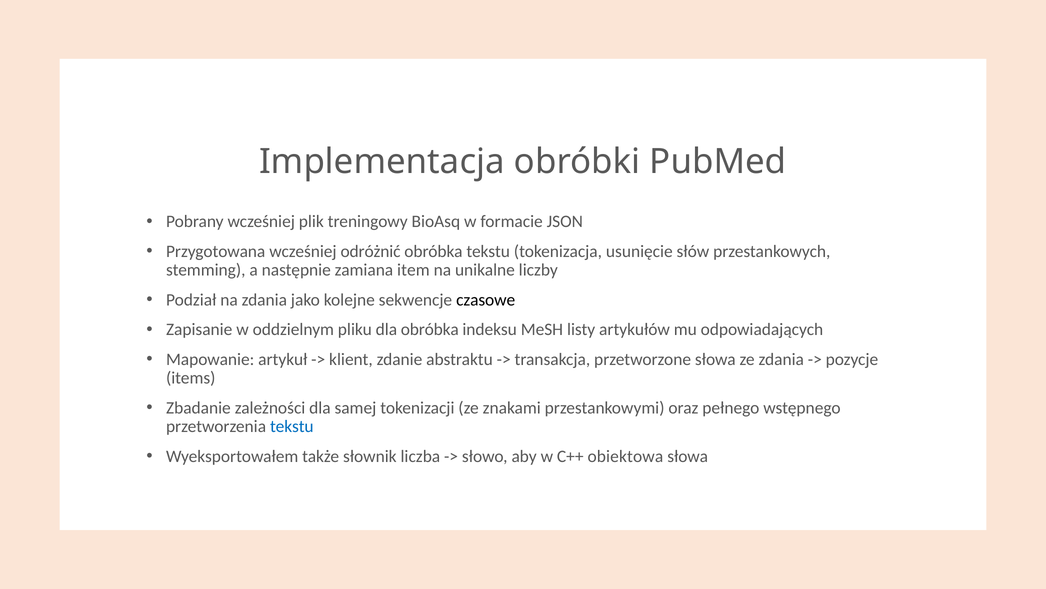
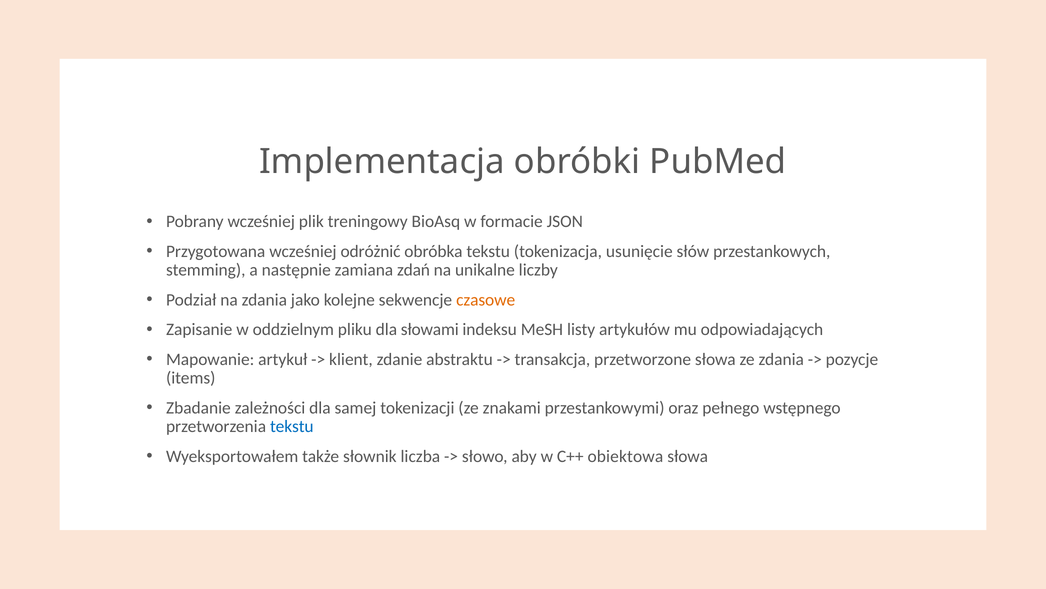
item: item -> zdań
czasowe colour: black -> orange
dla obróbka: obróbka -> słowami
